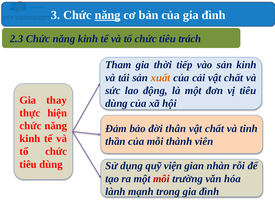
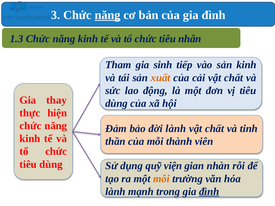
2.3: 2.3 -> 1.3
trách: trách -> nhân
thời: thời -> sinh
đời thân: thân -> lành
môi colour: red -> orange
đình at (209, 192) underline: none -> present
